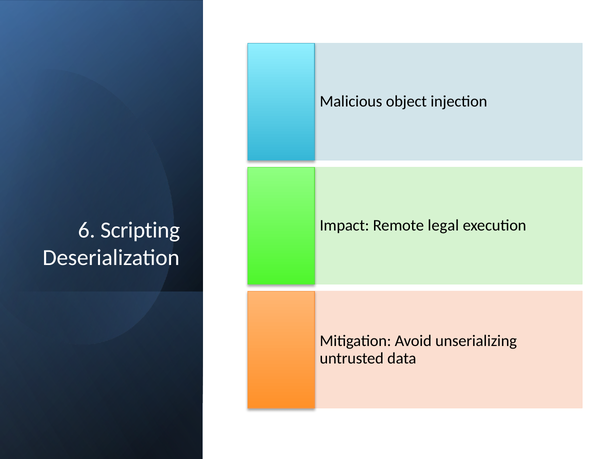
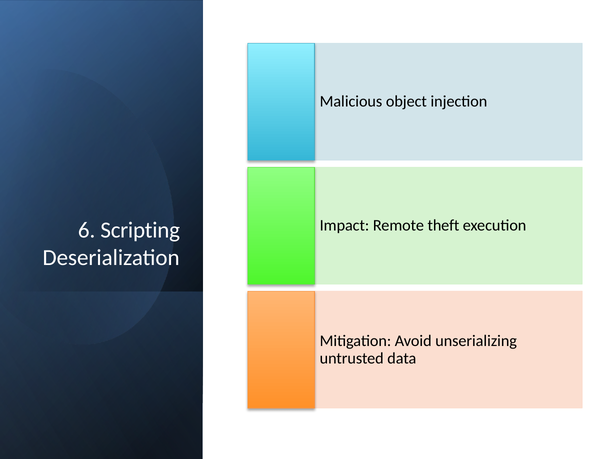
legal: legal -> theft
